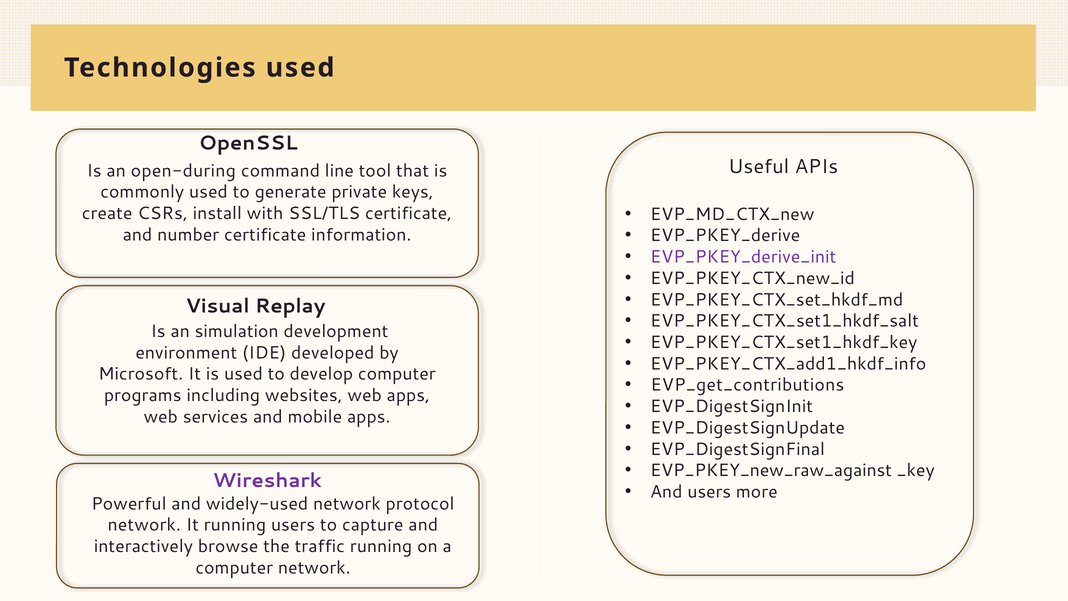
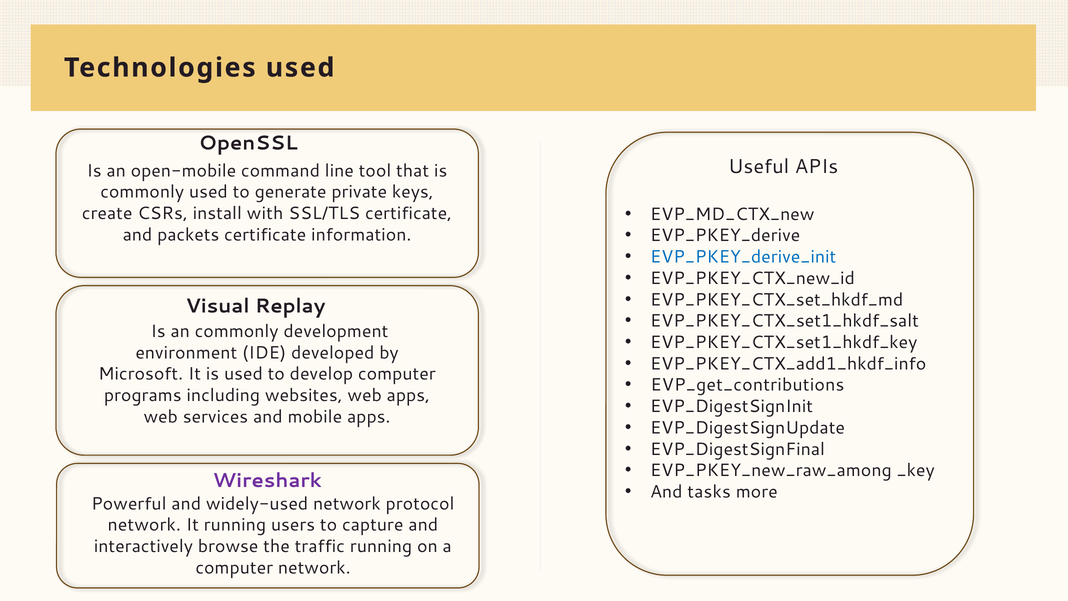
open-during: open-during -> open-mobile
number: number -> packets
EVP_PKEY_derive_init colour: purple -> blue
an simulation: simulation -> commonly
EVP_PKEY_new_raw_against: EVP_PKEY_new_raw_against -> EVP_PKEY_new_raw_among
And users: users -> tasks
